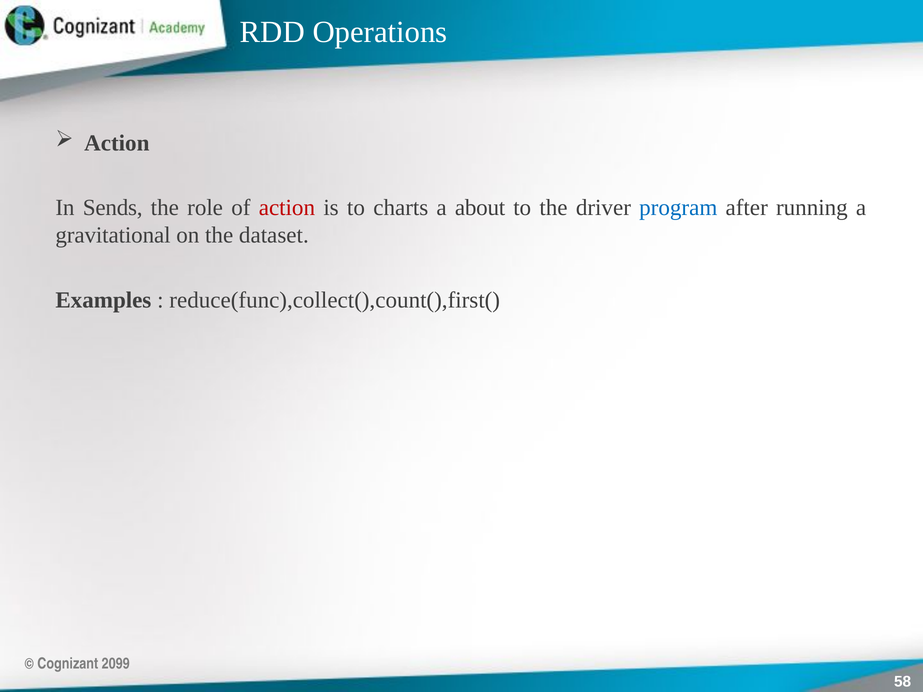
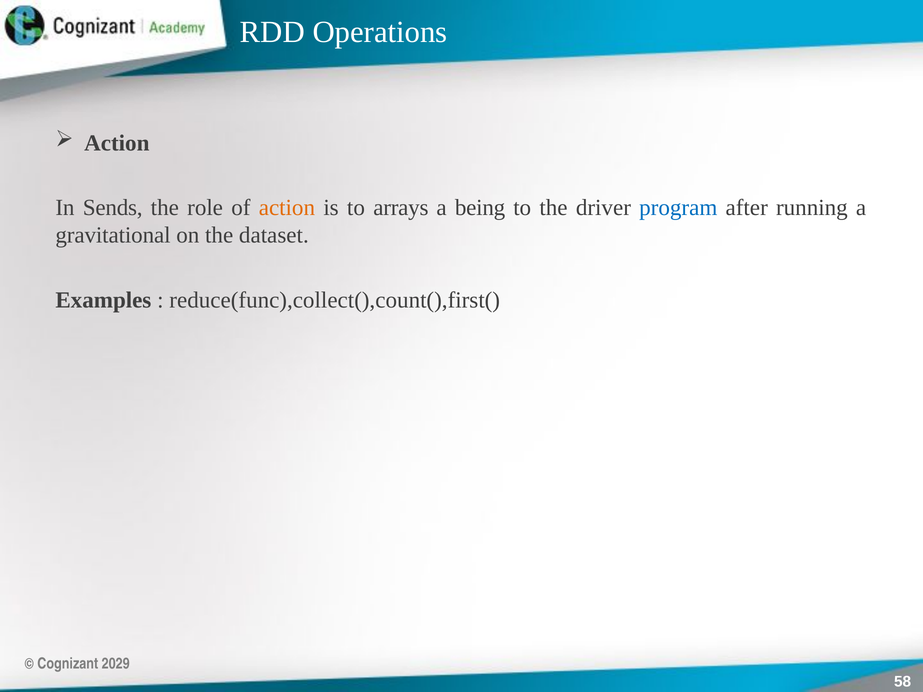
action at (287, 208) colour: red -> orange
charts: charts -> arrays
about: about -> being
2099: 2099 -> 2029
